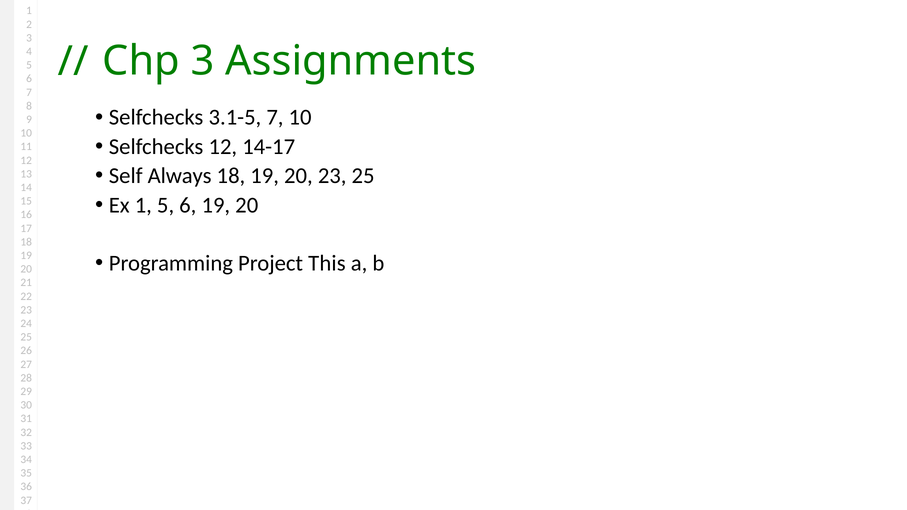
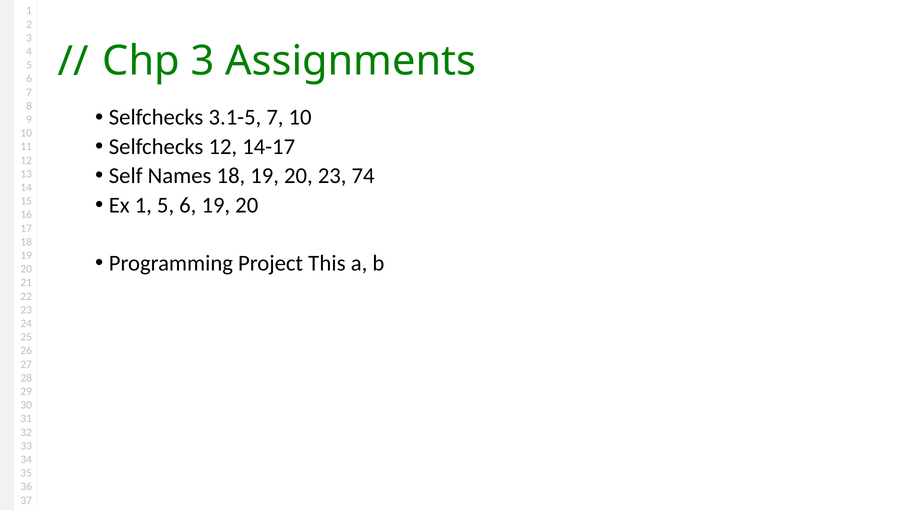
Always: Always -> Names
23 25: 25 -> 74
